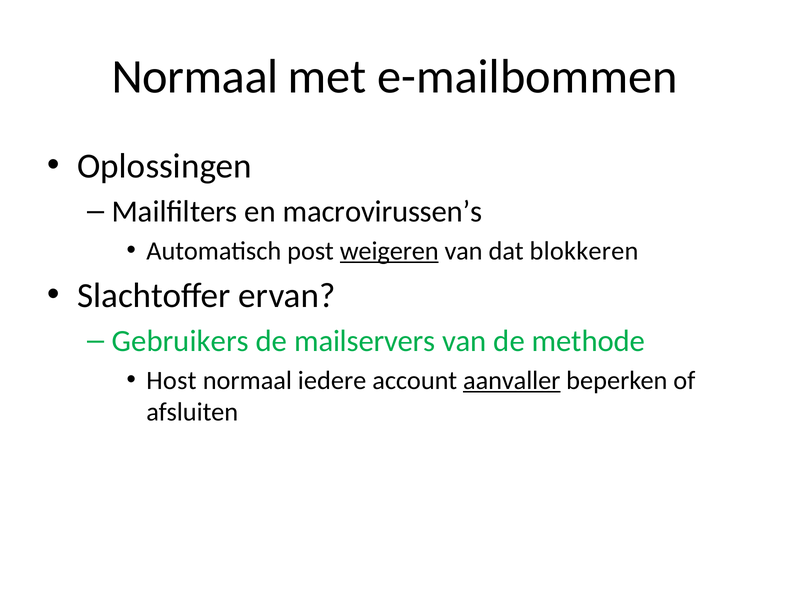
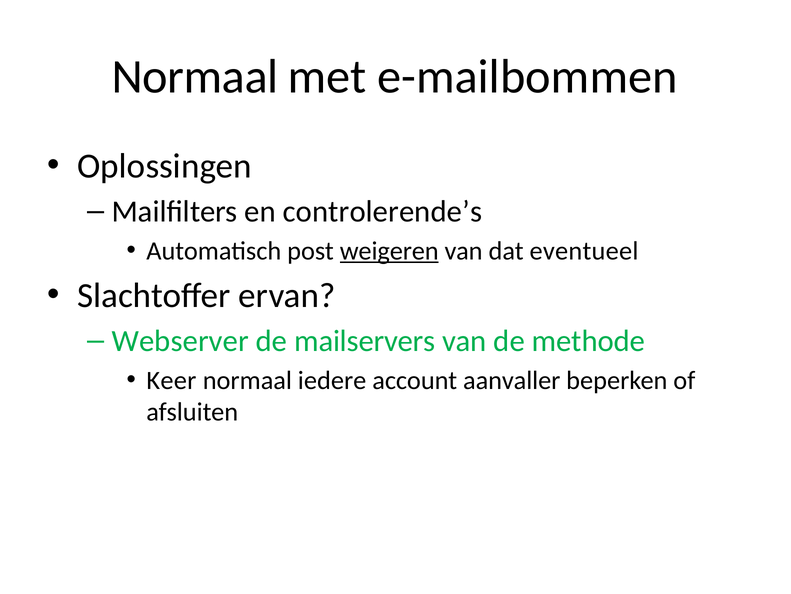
macrovirussen’s: macrovirussen’s -> controlerende’s
blokkeren: blokkeren -> eventueel
Gebruikers: Gebruikers -> Webserver
Host: Host -> Keer
aanvaller underline: present -> none
